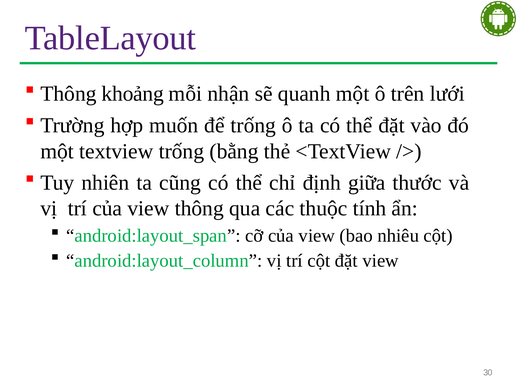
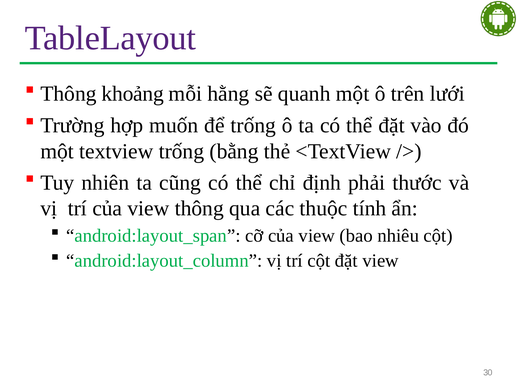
nhận: nhận -> hằng
giữa: giữa -> phải
